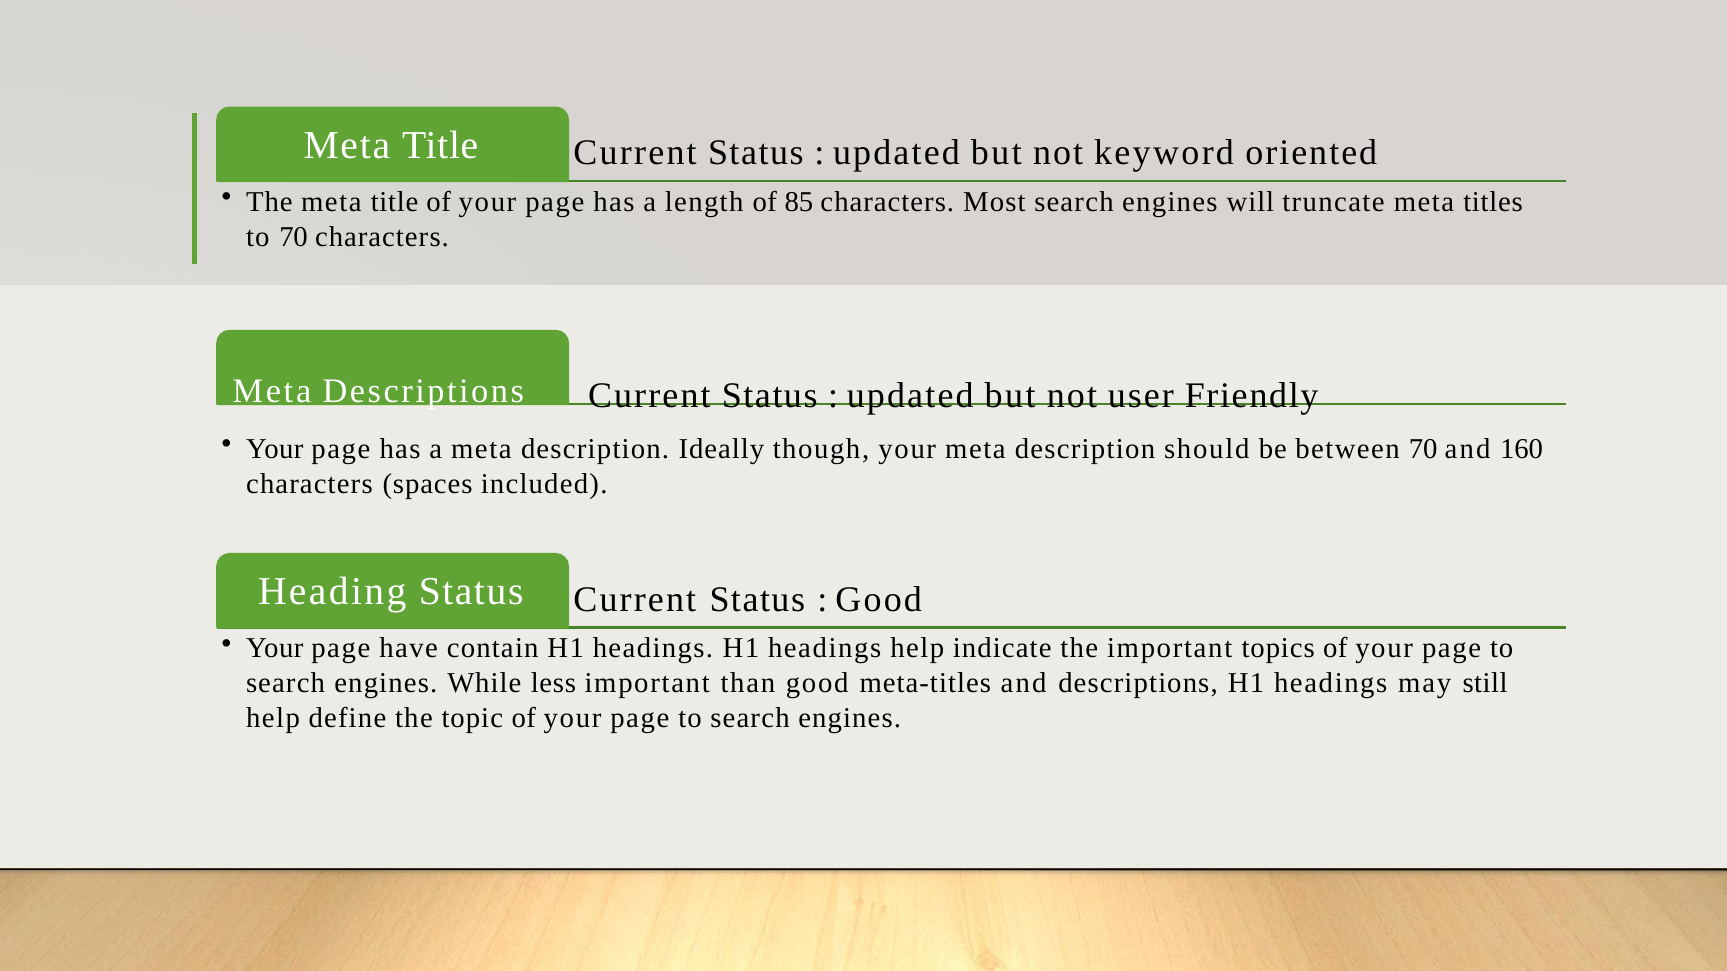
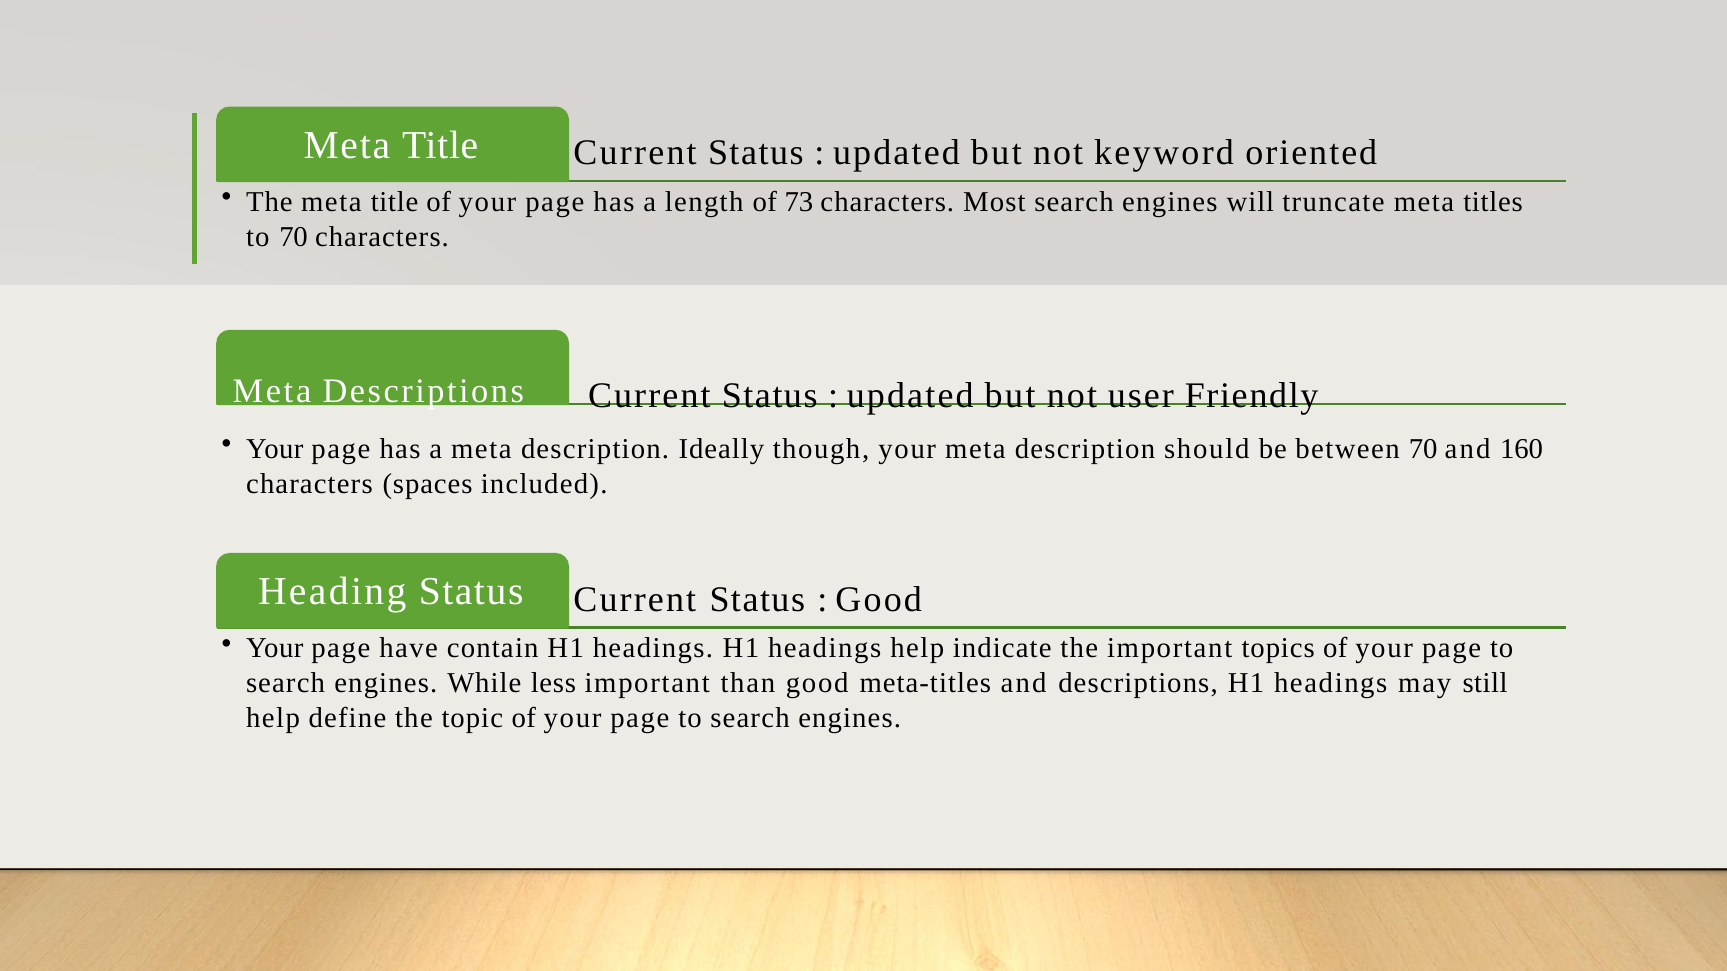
85: 85 -> 73
